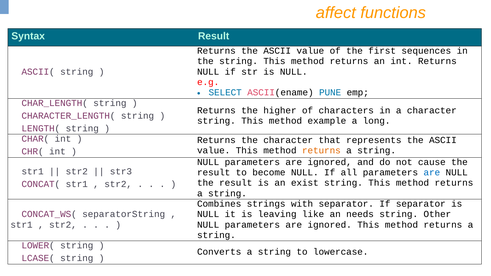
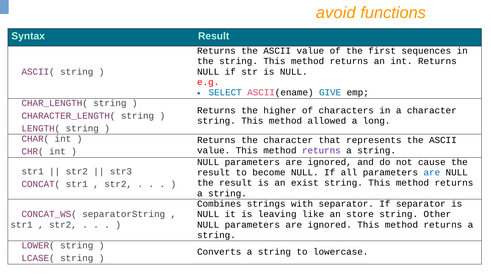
affect: affect -> avoid
PUNE: PUNE -> GIVE
example: example -> allowed
returns at (321, 151) colour: orange -> purple
needs: needs -> store
